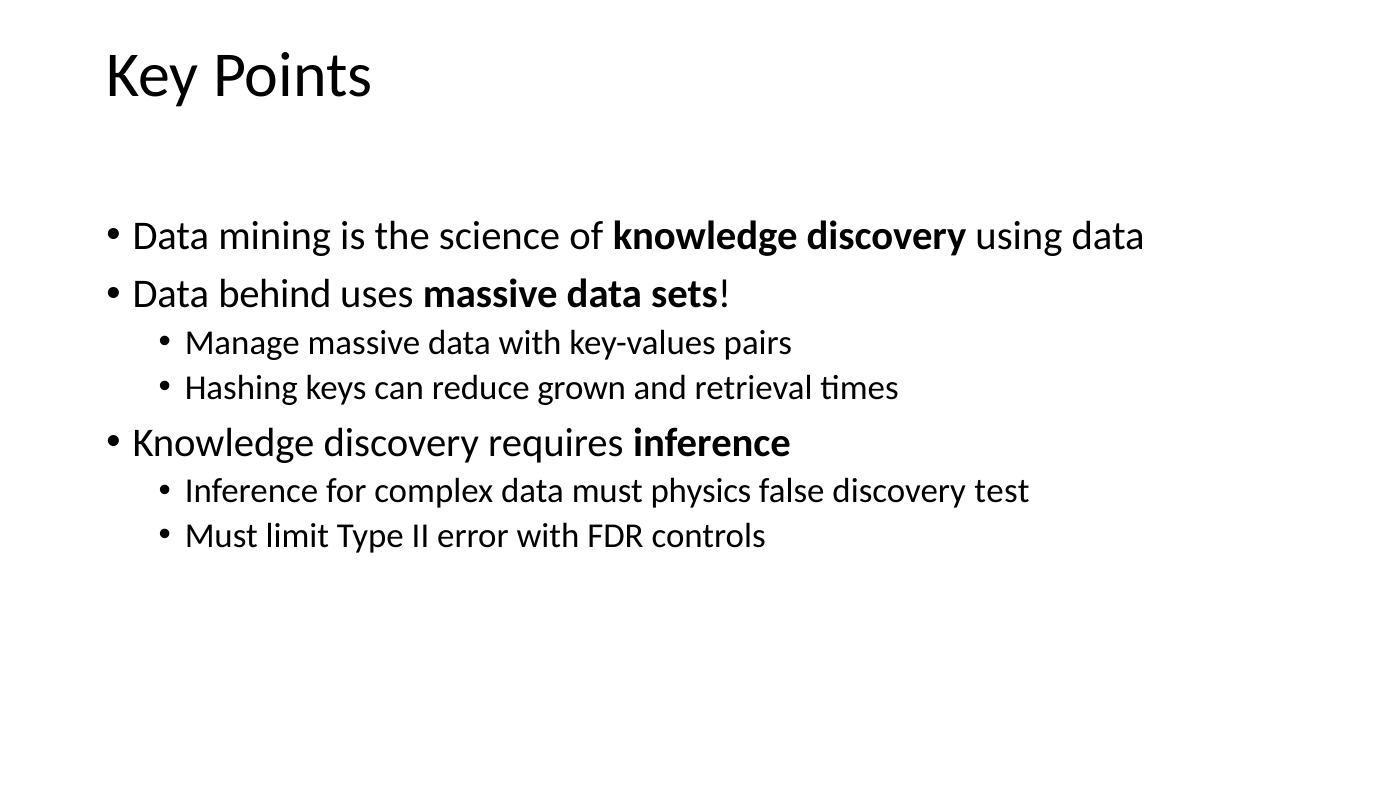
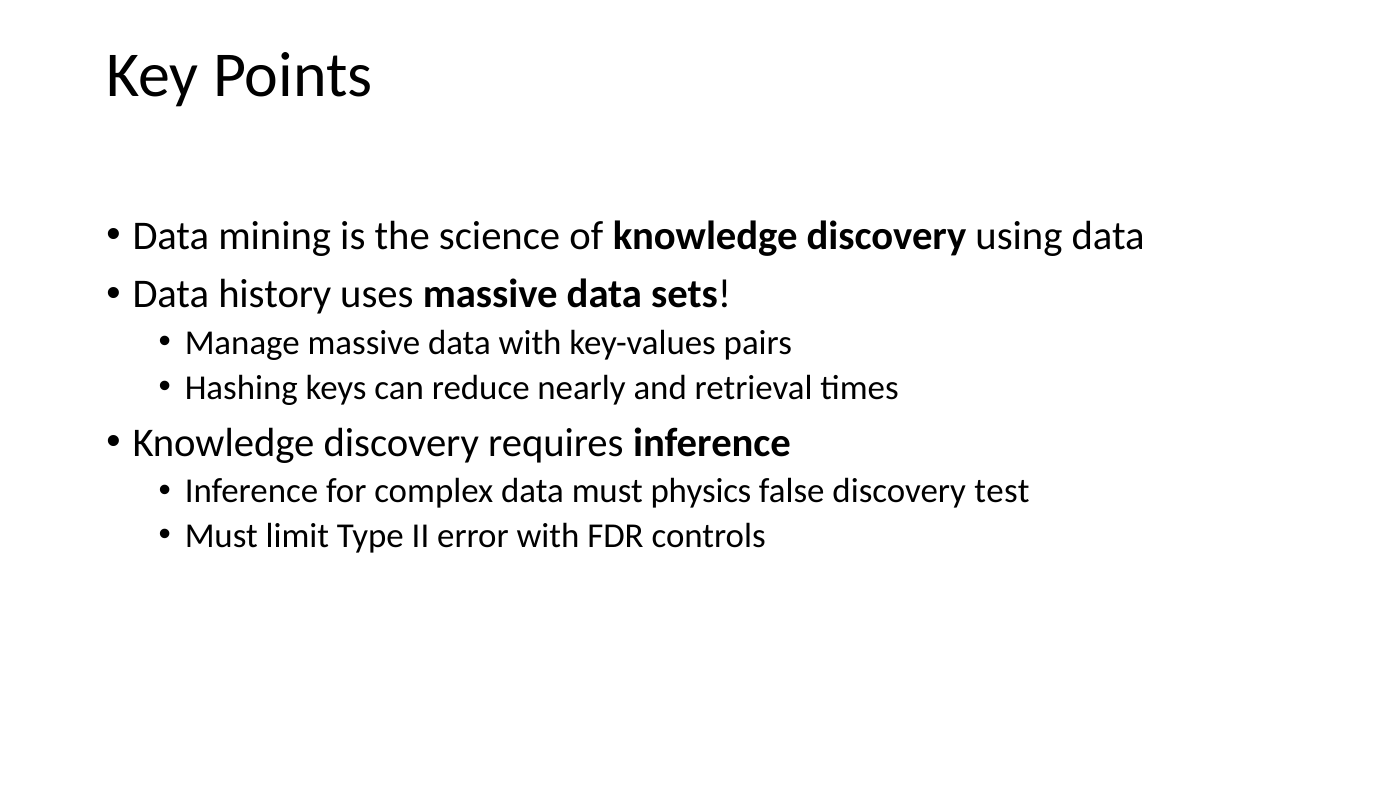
behind: behind -> history
grown: grown -> nearly
